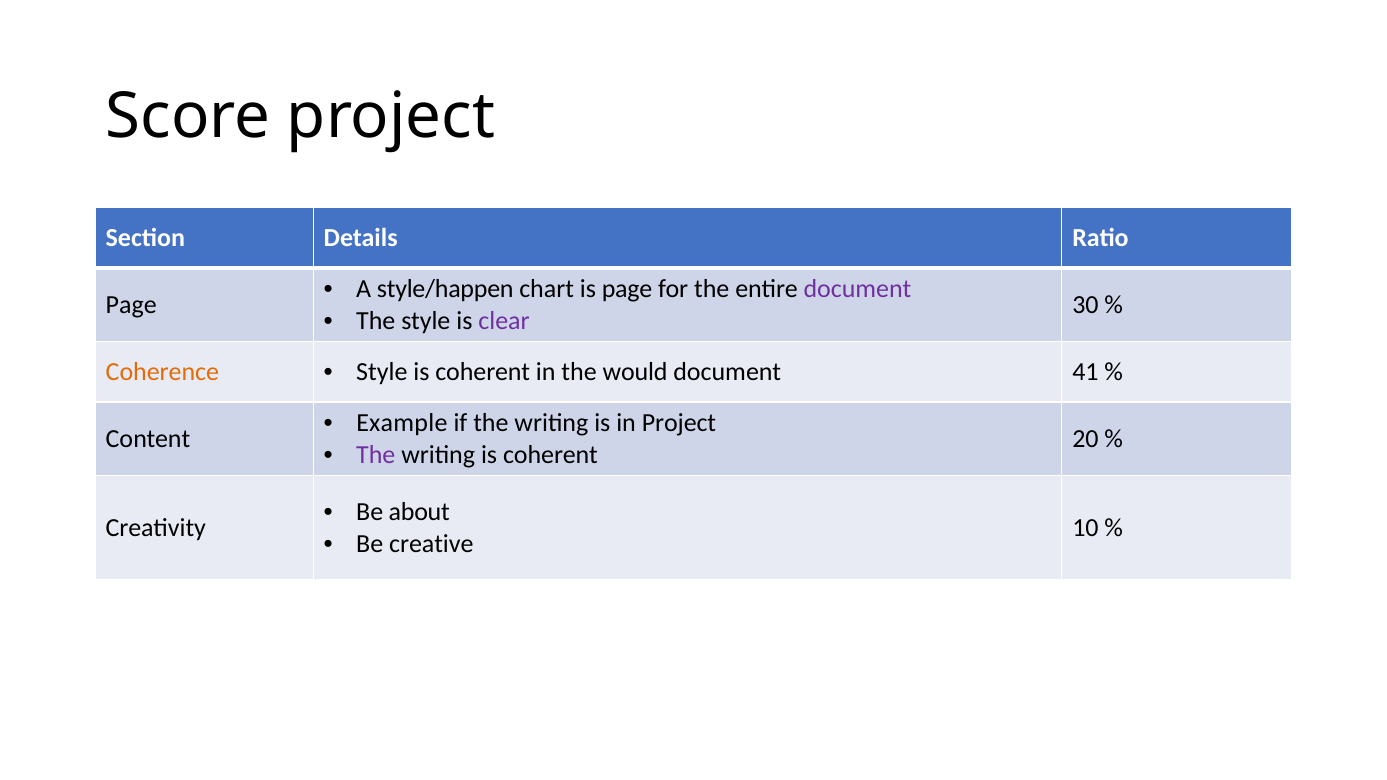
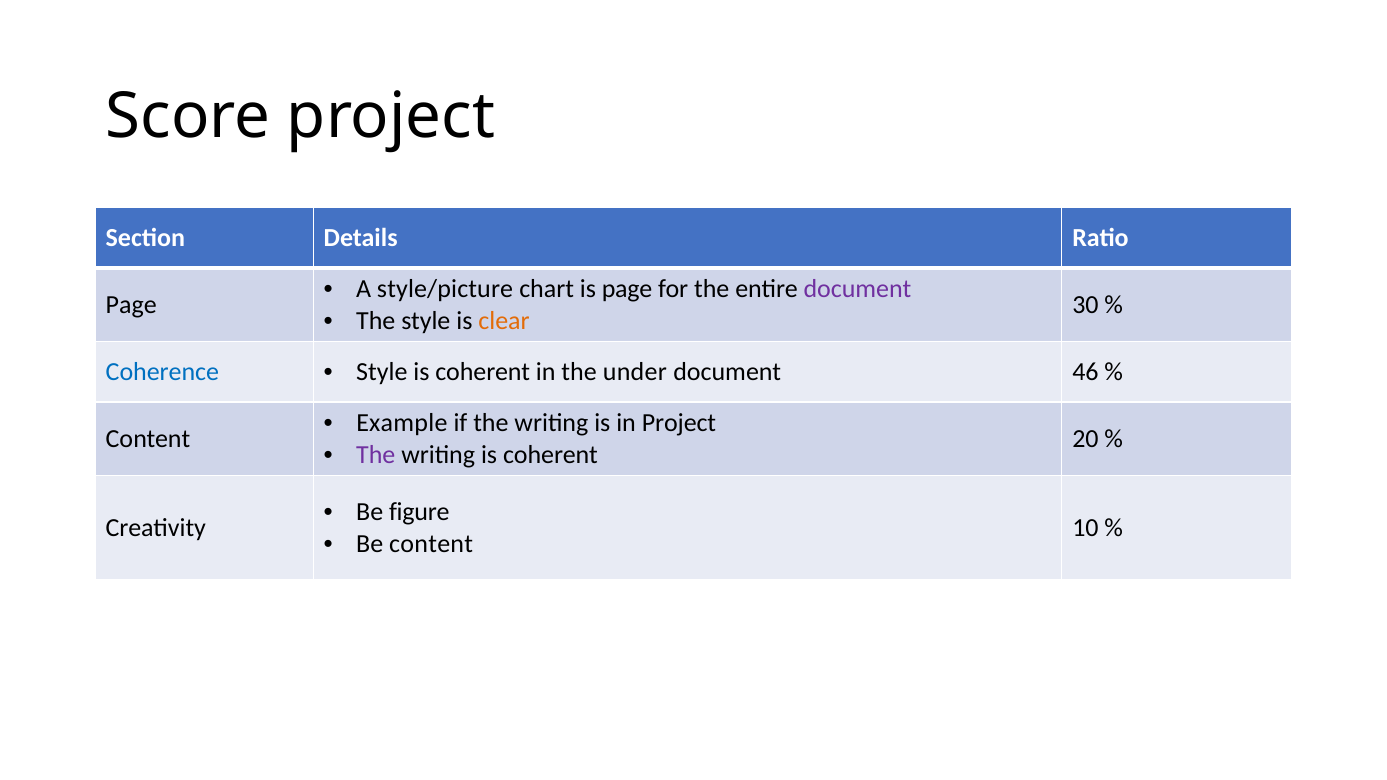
style/happen: style/happen -> style/picture
clear colour: purple -> orange
Coherence colour: orange -> blue
would: would -> under
41: 41 -> 46
about: about -> figure
Be creative: creative -> content
